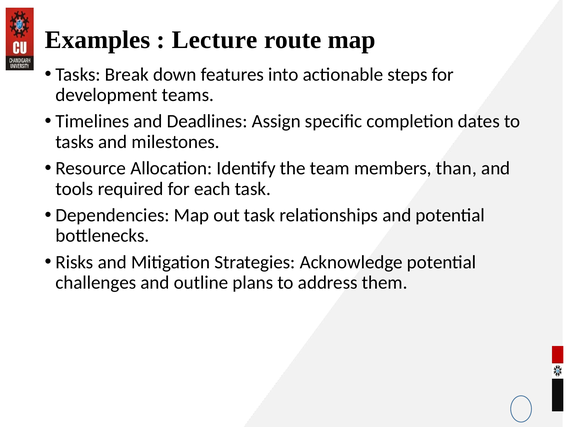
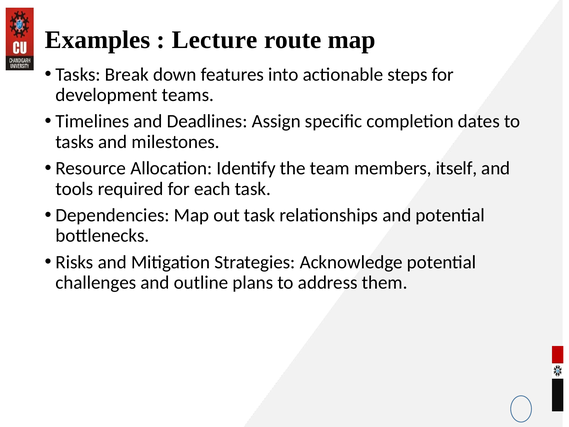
than: than -> itself
